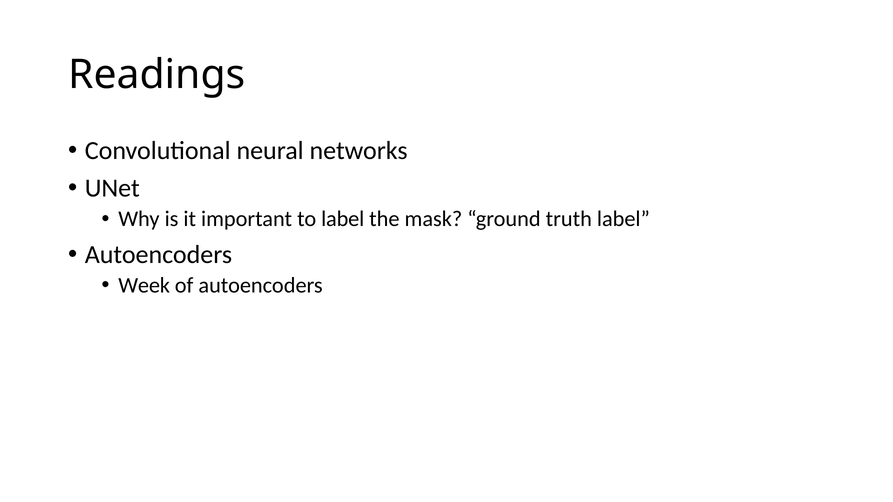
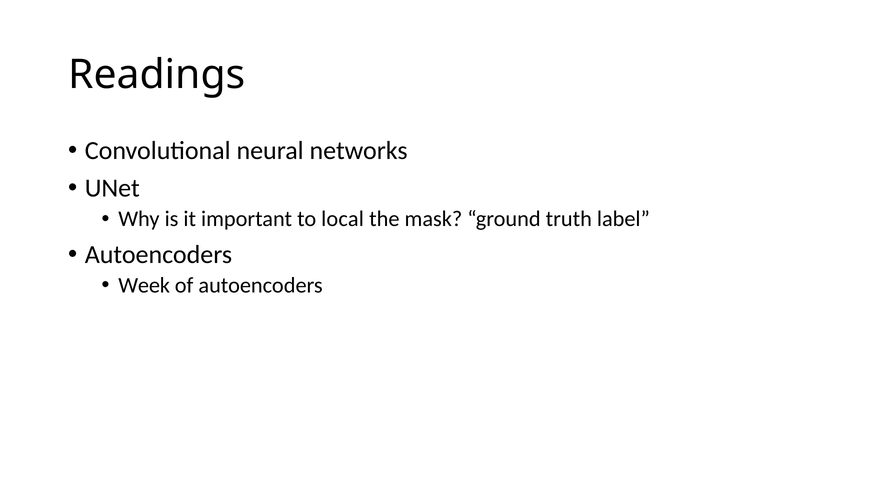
to label: label -> local
